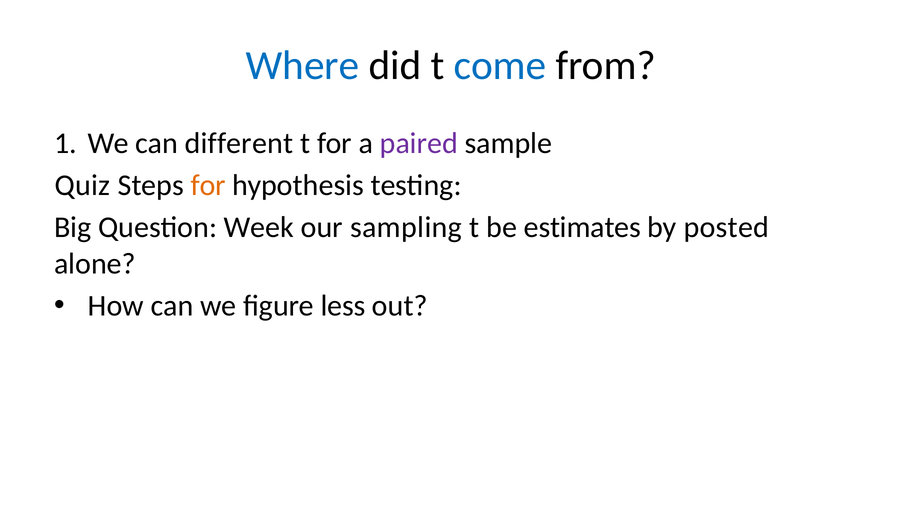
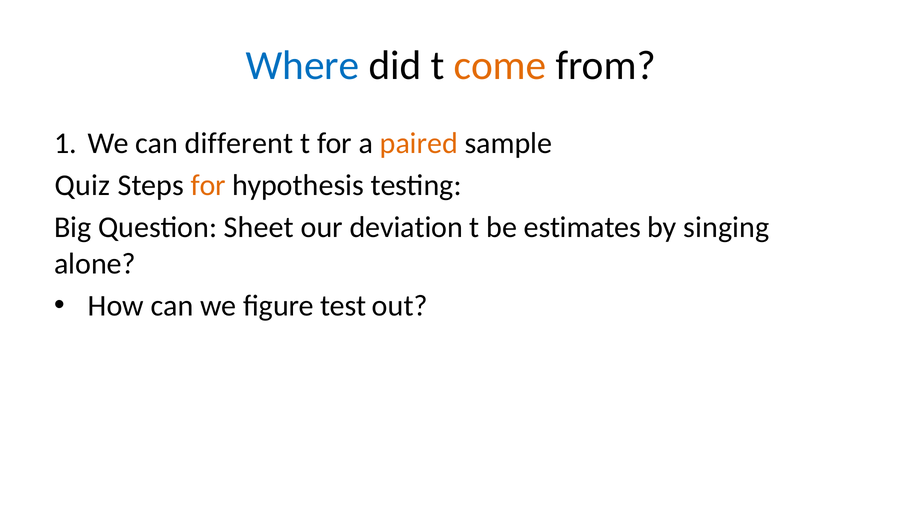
come colour: blue -> orange
paired colour: purple -> orange
Week: Week -> Sheet
sampling: sampling -> deviation
posted: posted -> singing
less: less -> test
